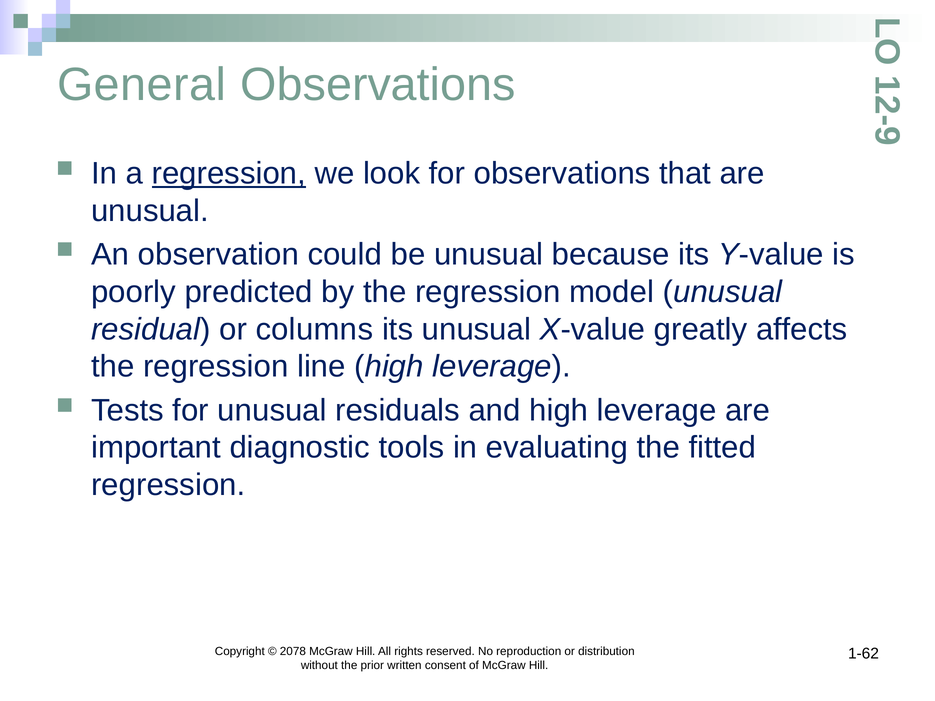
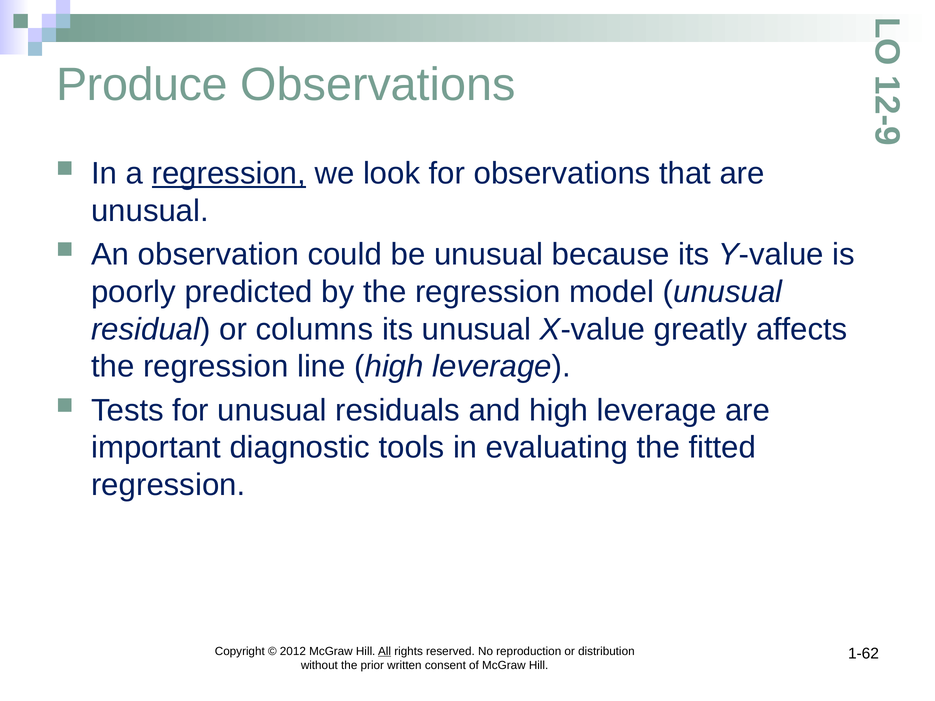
General: General -> Produce
2078: 2078 -> 2012
All underline: none -> present
